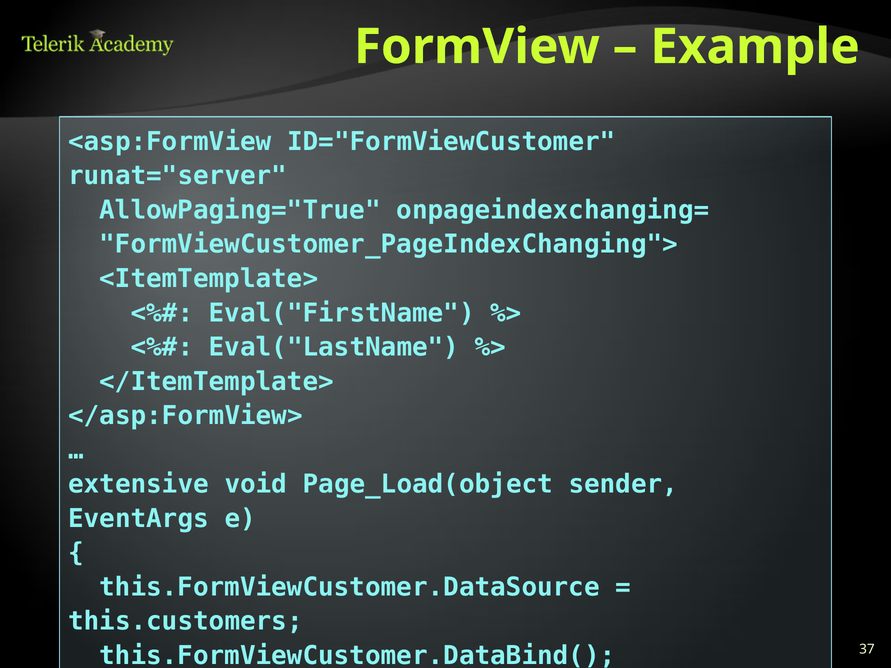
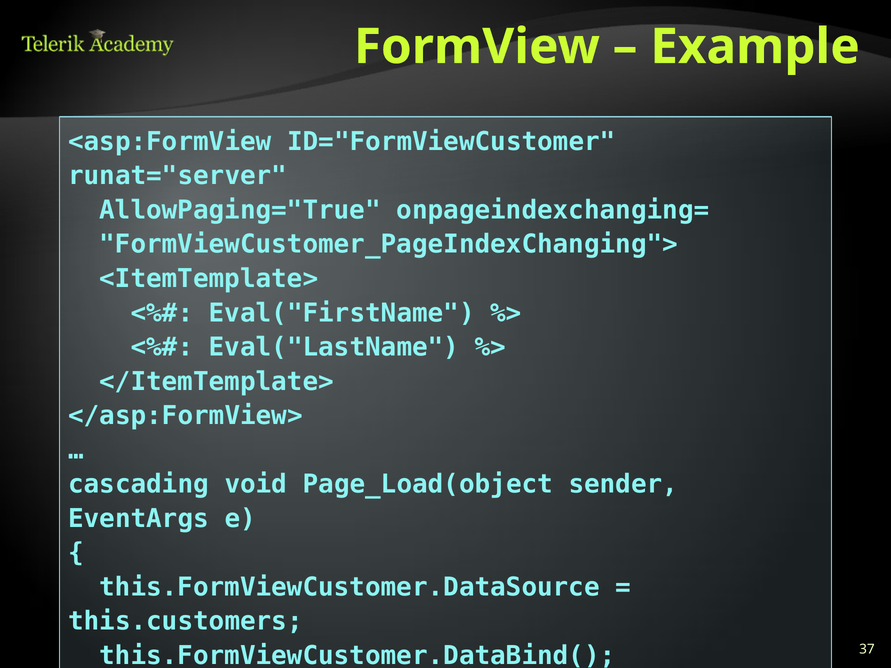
extensive: extensive -> cascading
